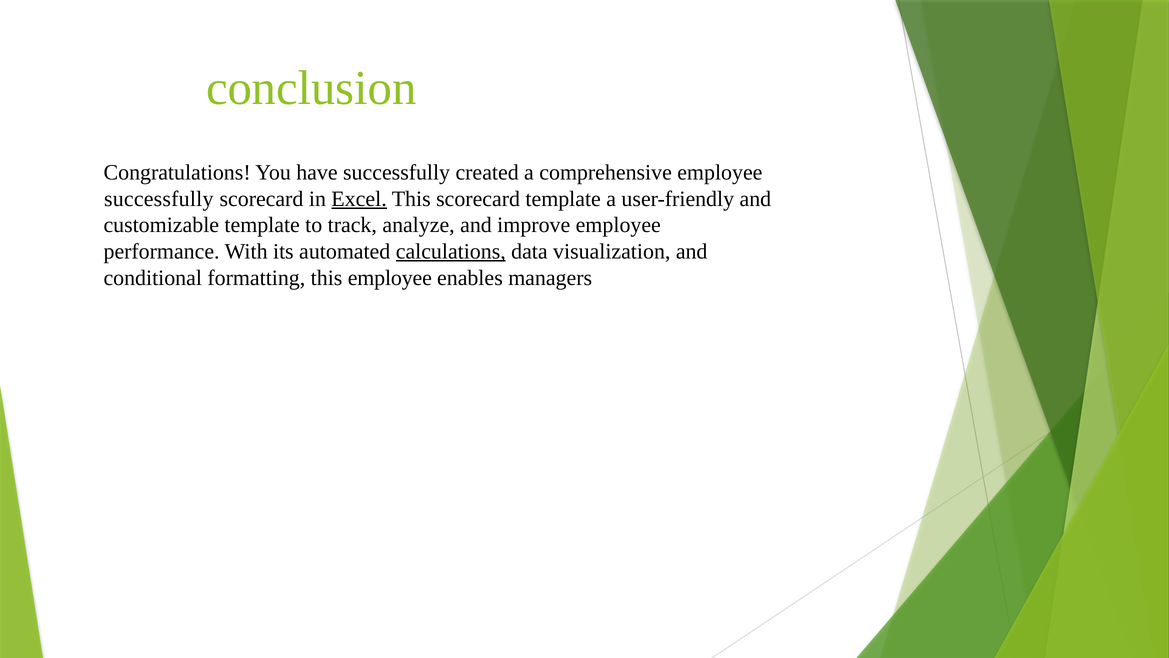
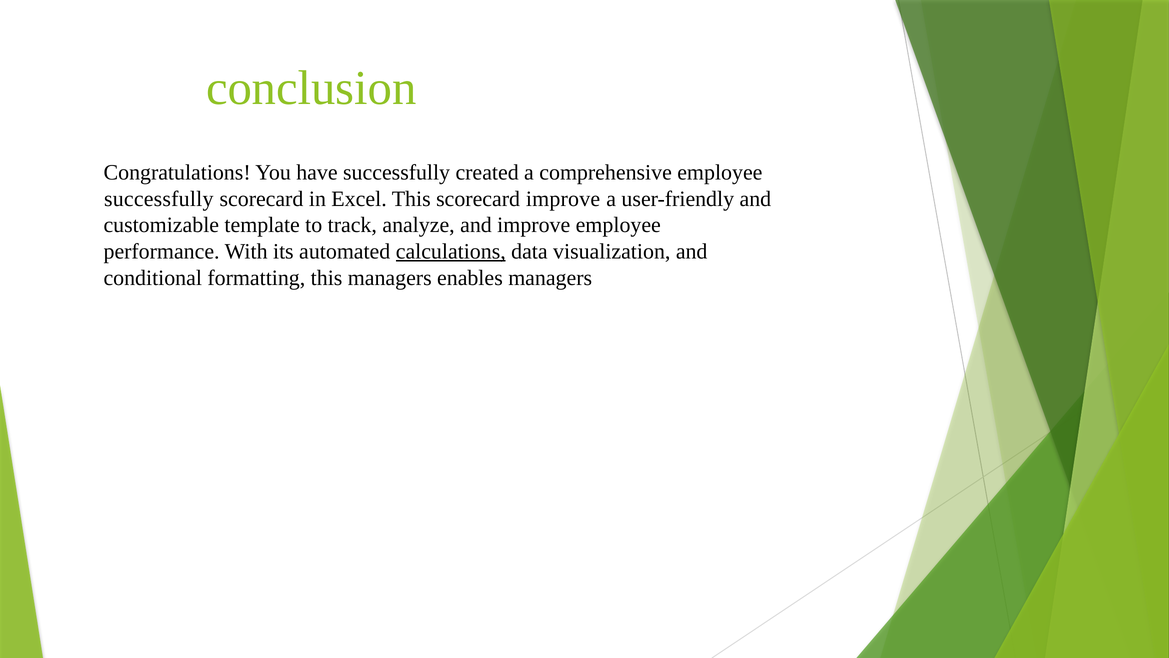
Excel underline: present -> none
scorecard template: template -> improve
this employee: employee -> managers
